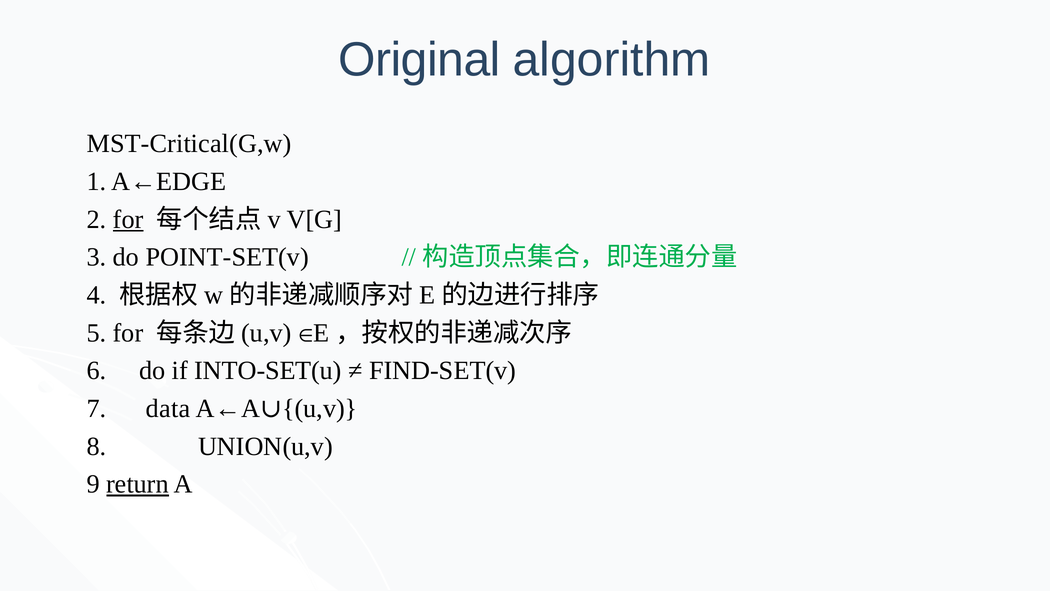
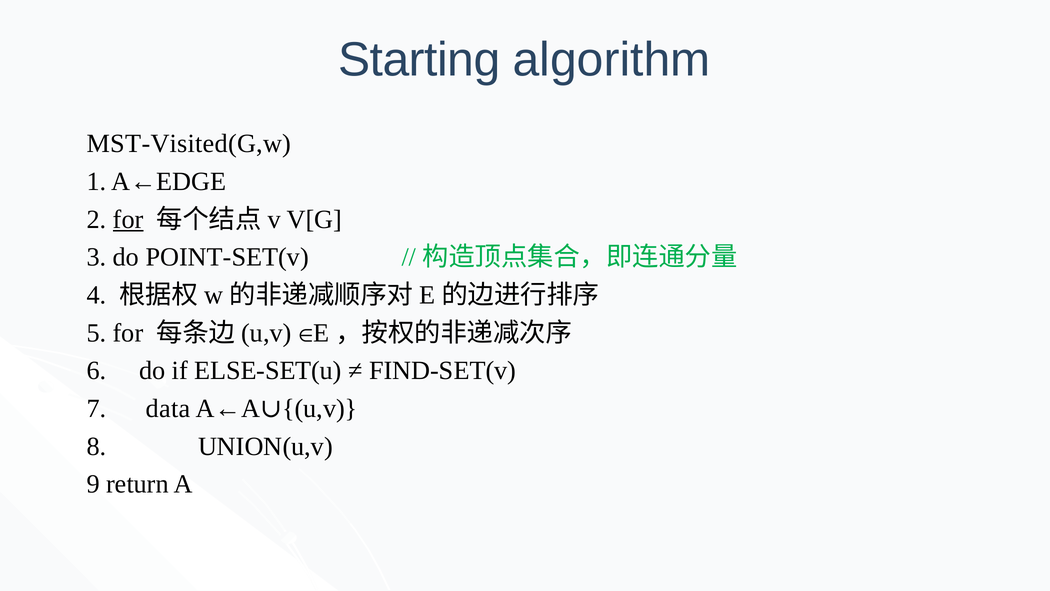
Original: Original -> Starting
MST-Critical(G,w: MST-Critical(G,w -> MST-Visited(G,w
INTO-SET(u: INTO-SET(u -> ELSE-SET(u
return underline: present -> none
